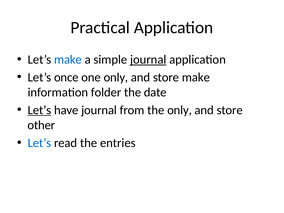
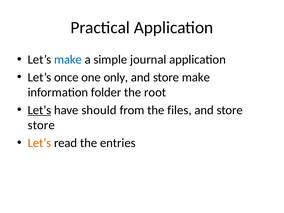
journal at (148, 60) underline: present -> none
date: date -> root
have journal: journal -> should
the only: only -> files
other at (41, 125): other -> store
Let’s at (39, 143) colour: blue -> orange
